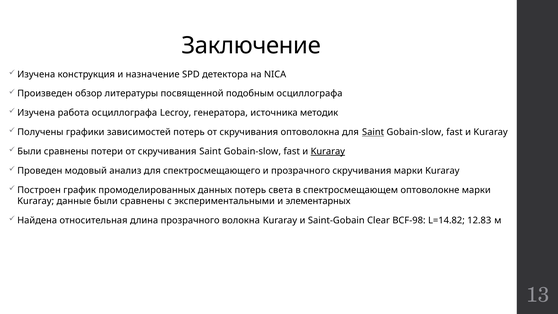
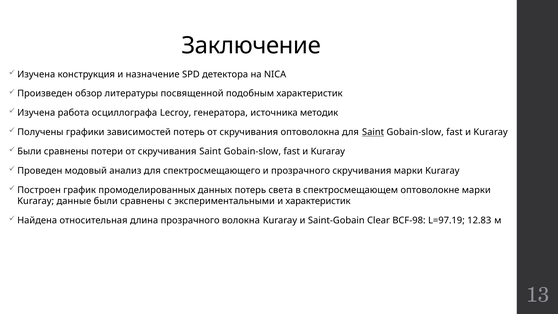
подобным осциллографа: осциллографа -> характеристик
Kuraray at (328, 151) underline: present -> none
и элементарных: элементарных -> характеристик
L=14.82: L=14.82 -> L=97.19
